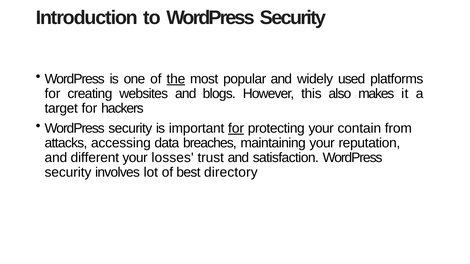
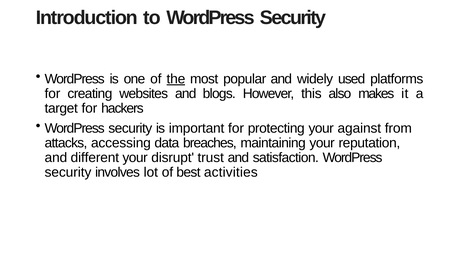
for at (236, 129) underline: present -> none
contain: contain -> against
losses: losses -> disrupt
directory: directory -> activities
